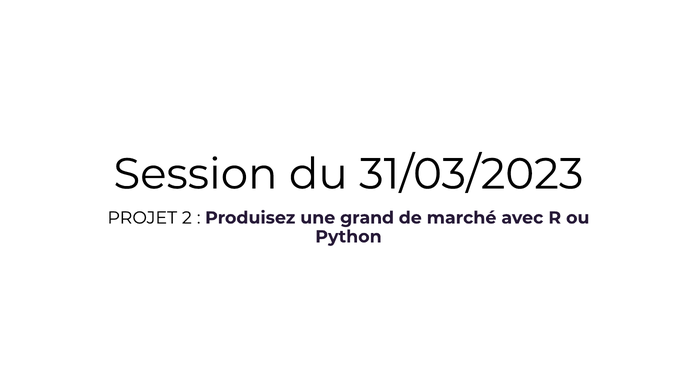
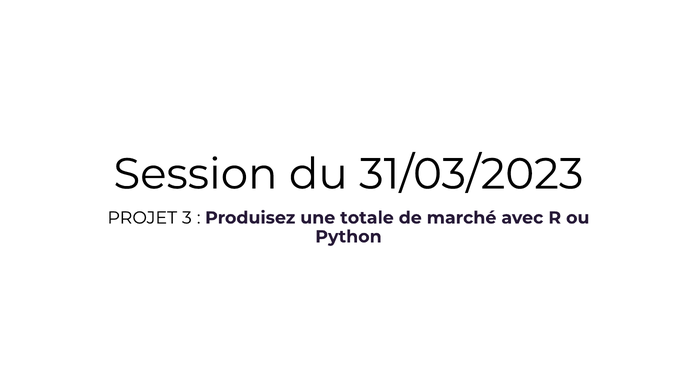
2: 2 -> 3
grand: grand -> totale
